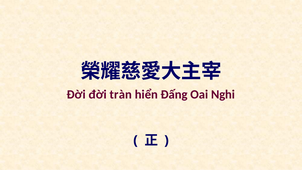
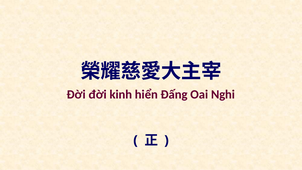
tràn: tràn -> kinh
